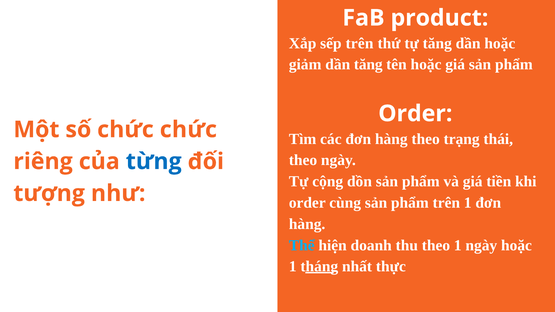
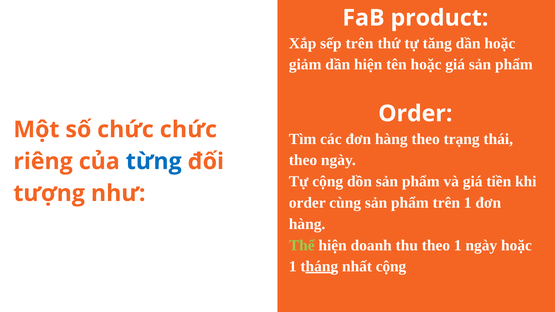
dần tăng: tăng -> hiện
Thể colour: light blue -> light green
nhất thực: thực -> cộng
